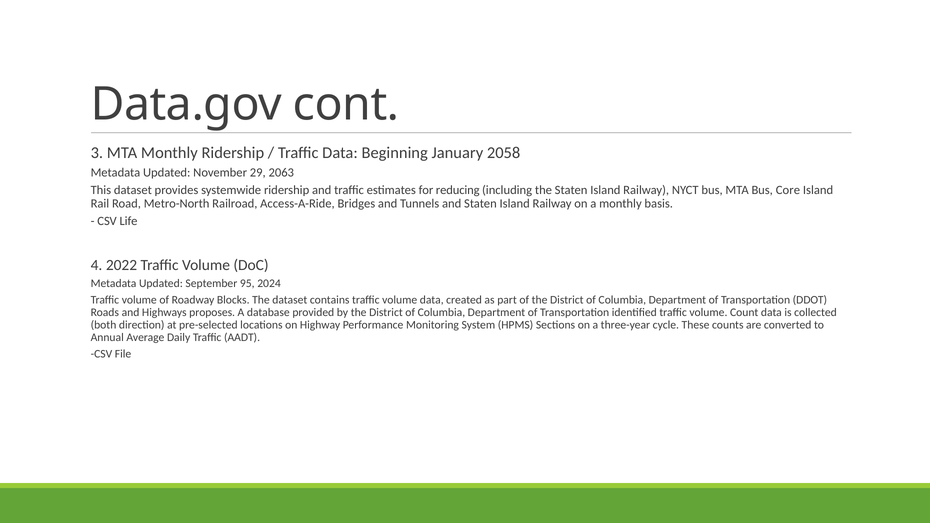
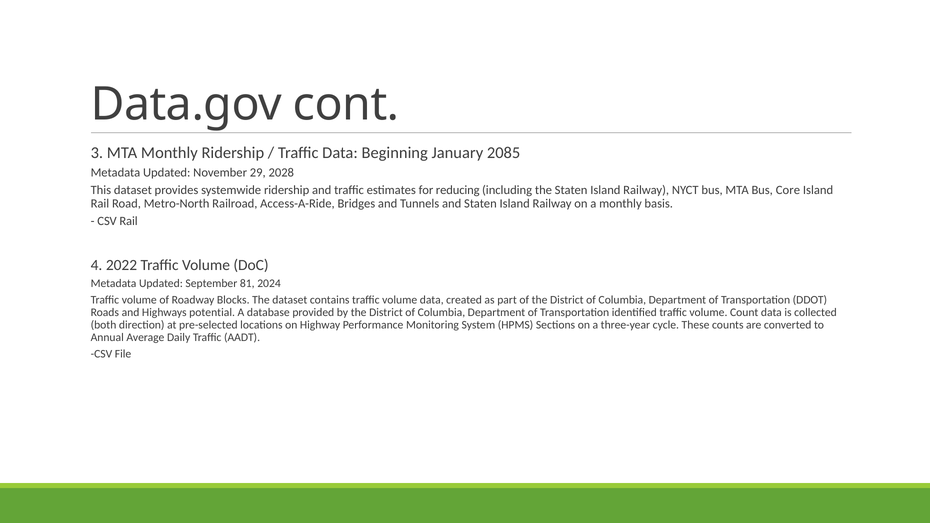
2058: 2058 -> 2085
2063: 2063 -> 2028
CSV Life: Life -> Rail
95: 95 -> 81
proposes: proposes -> potential
